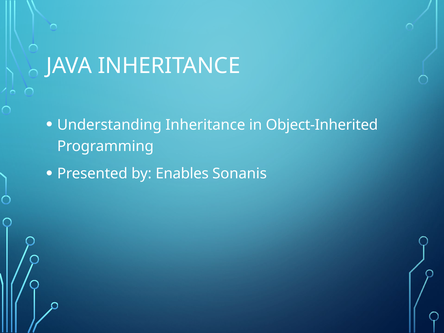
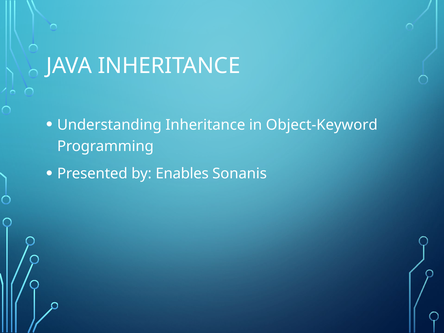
Object-Inherited: Object-Inherited -> Object-Keyword
